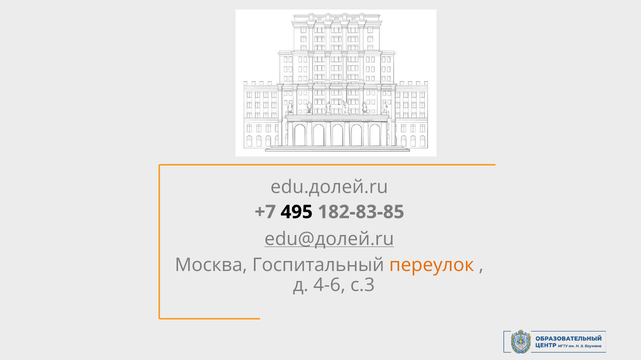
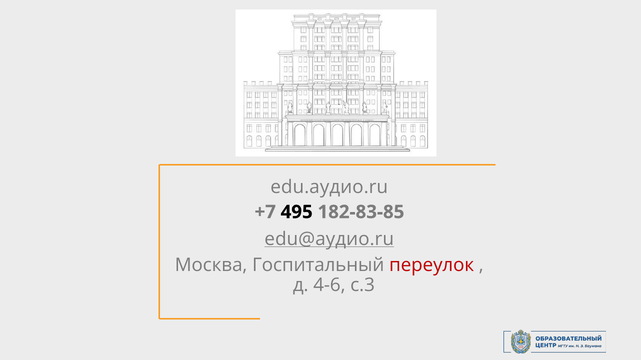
edu.долей.ru: edu.долей.ru -> edu.аудио.ru
edu@долей.ru: edu@долей.ru -> edu@аудио.ru
переулок colour: orange -> red
